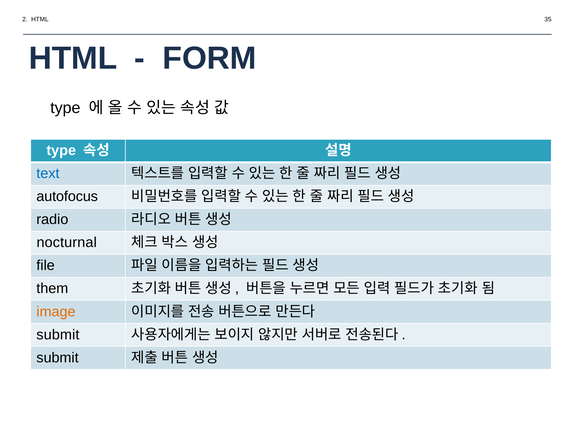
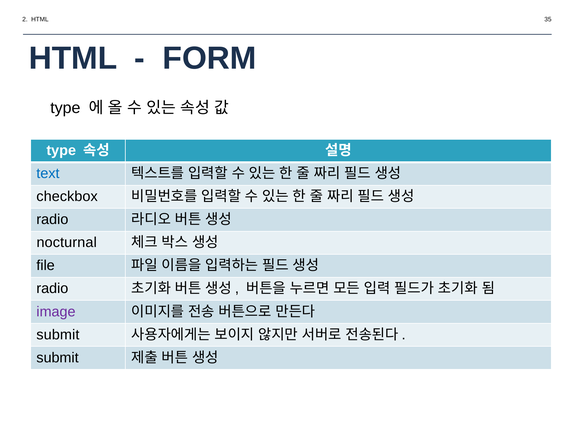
autofocus: autofocus -> checkbox
them at (52, 289): them -> radio
image colour: orange -> purple
